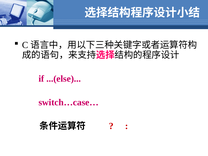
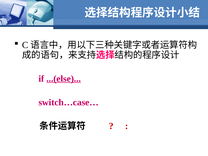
...(else underline: none -> present
